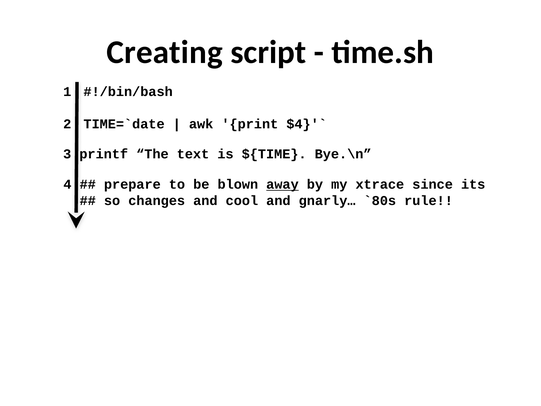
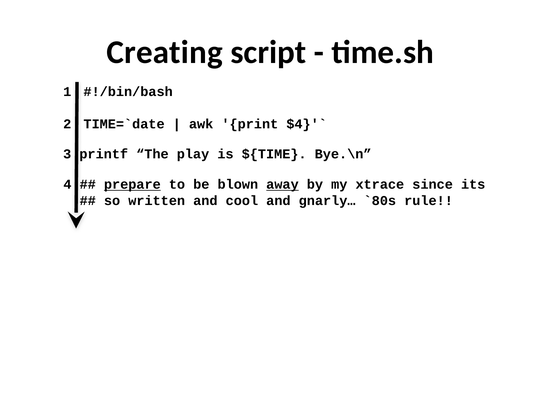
text: text -> play
prepare underline: none -> present
changes: changes -> written
